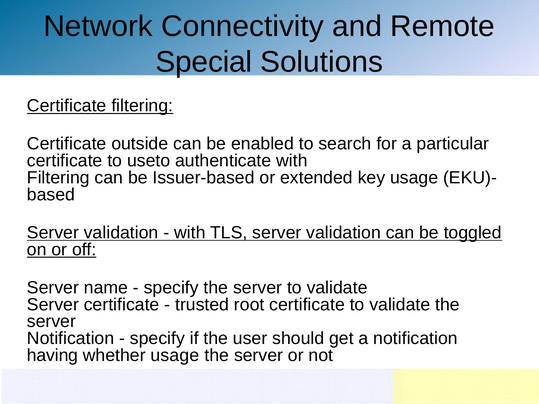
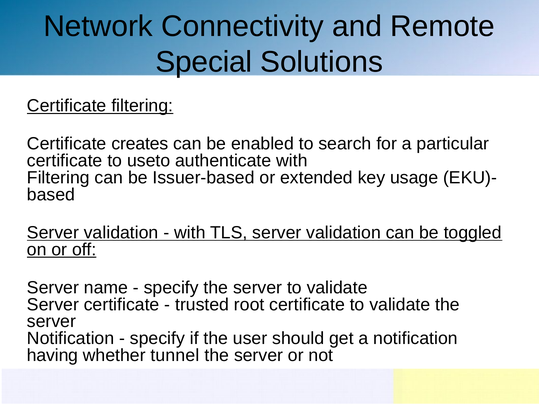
outside: outside -> creates
whether usage: usage -> tunnel
